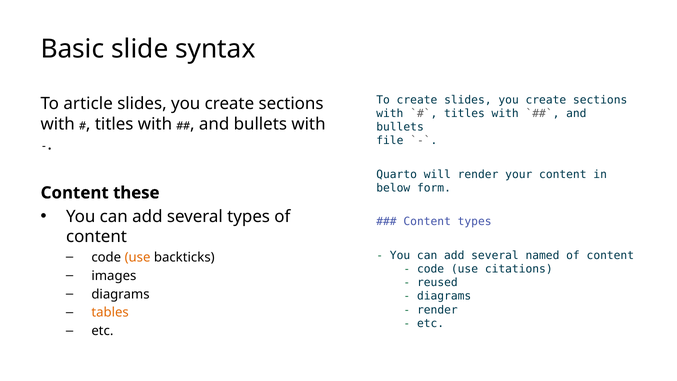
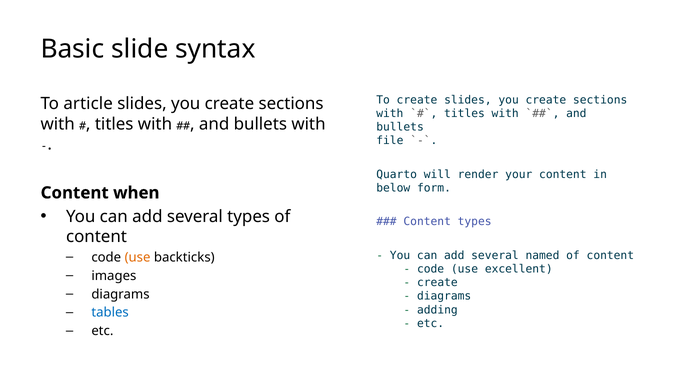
these: these -> when
citations: citations -> excellent
reused at (437, 283): reused -> create
render at (437, 310): render -> adding
tables colour: orange -> blue
